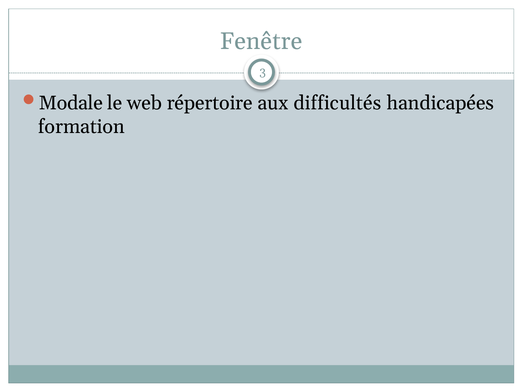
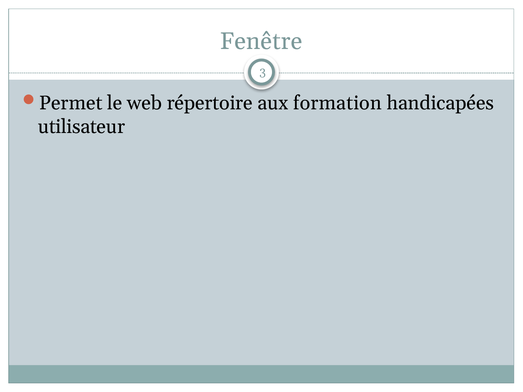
Modale: Modale -> Permet
difficultés: difficultés -> formation
formation: formation -> utilisateur
